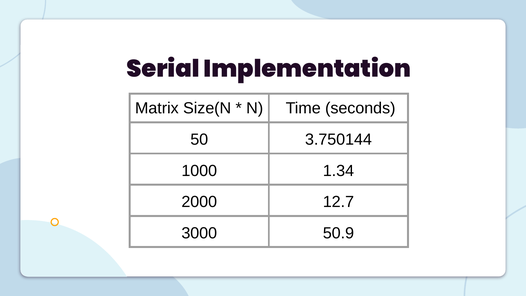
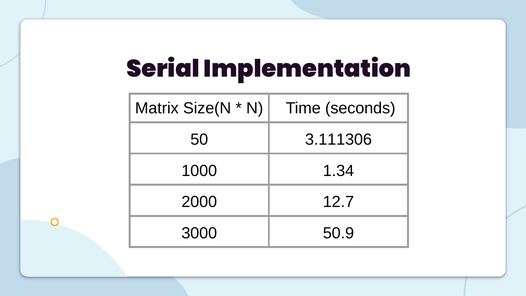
3.750144: 3.750144 -> 3.111306
